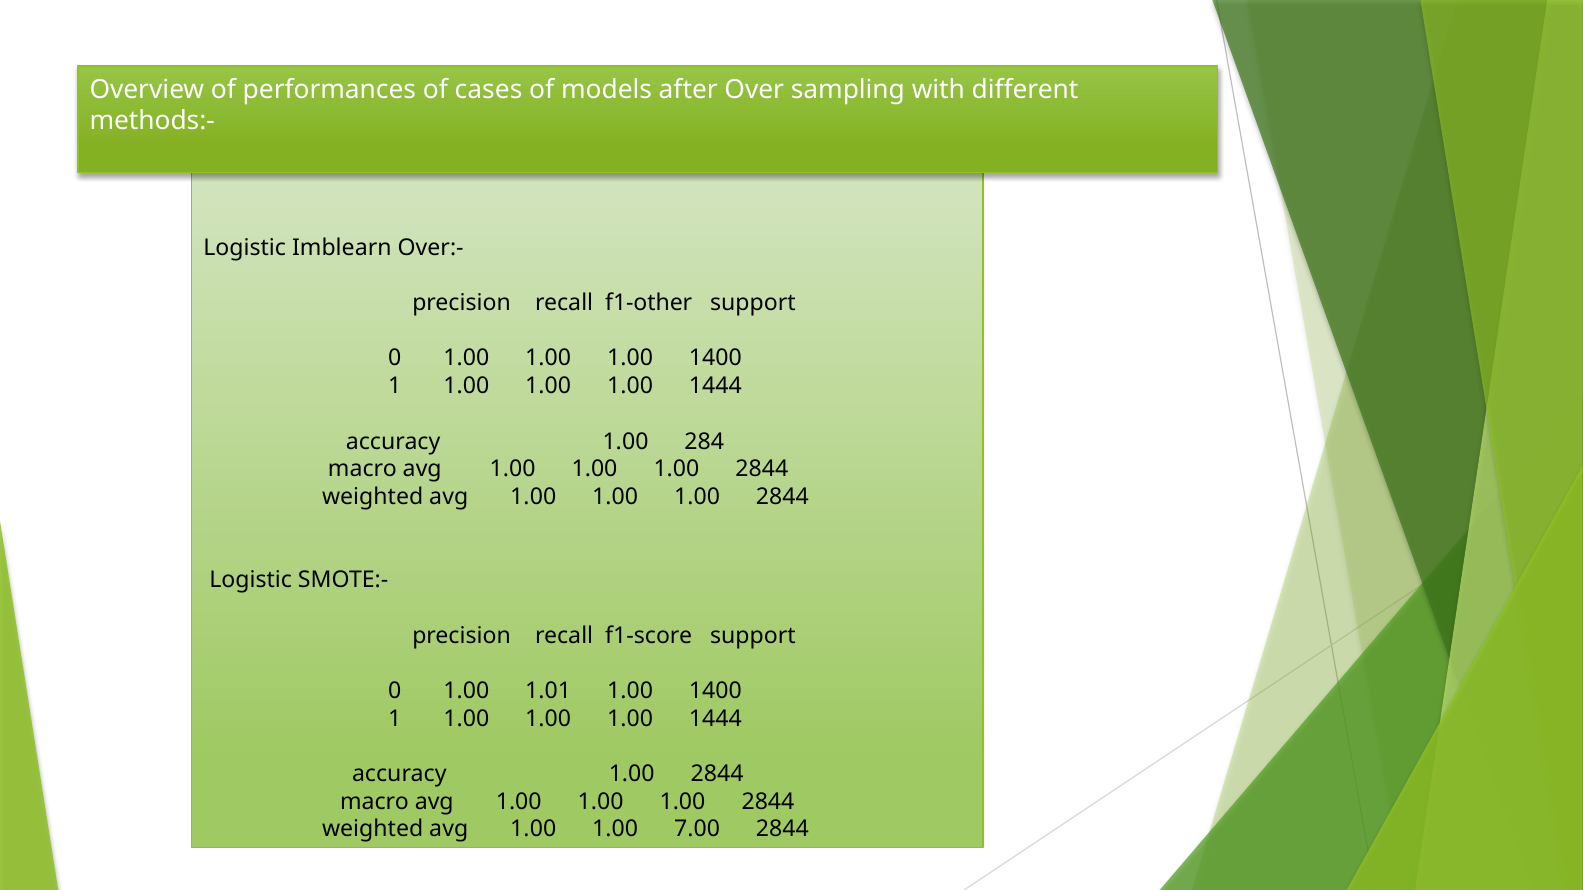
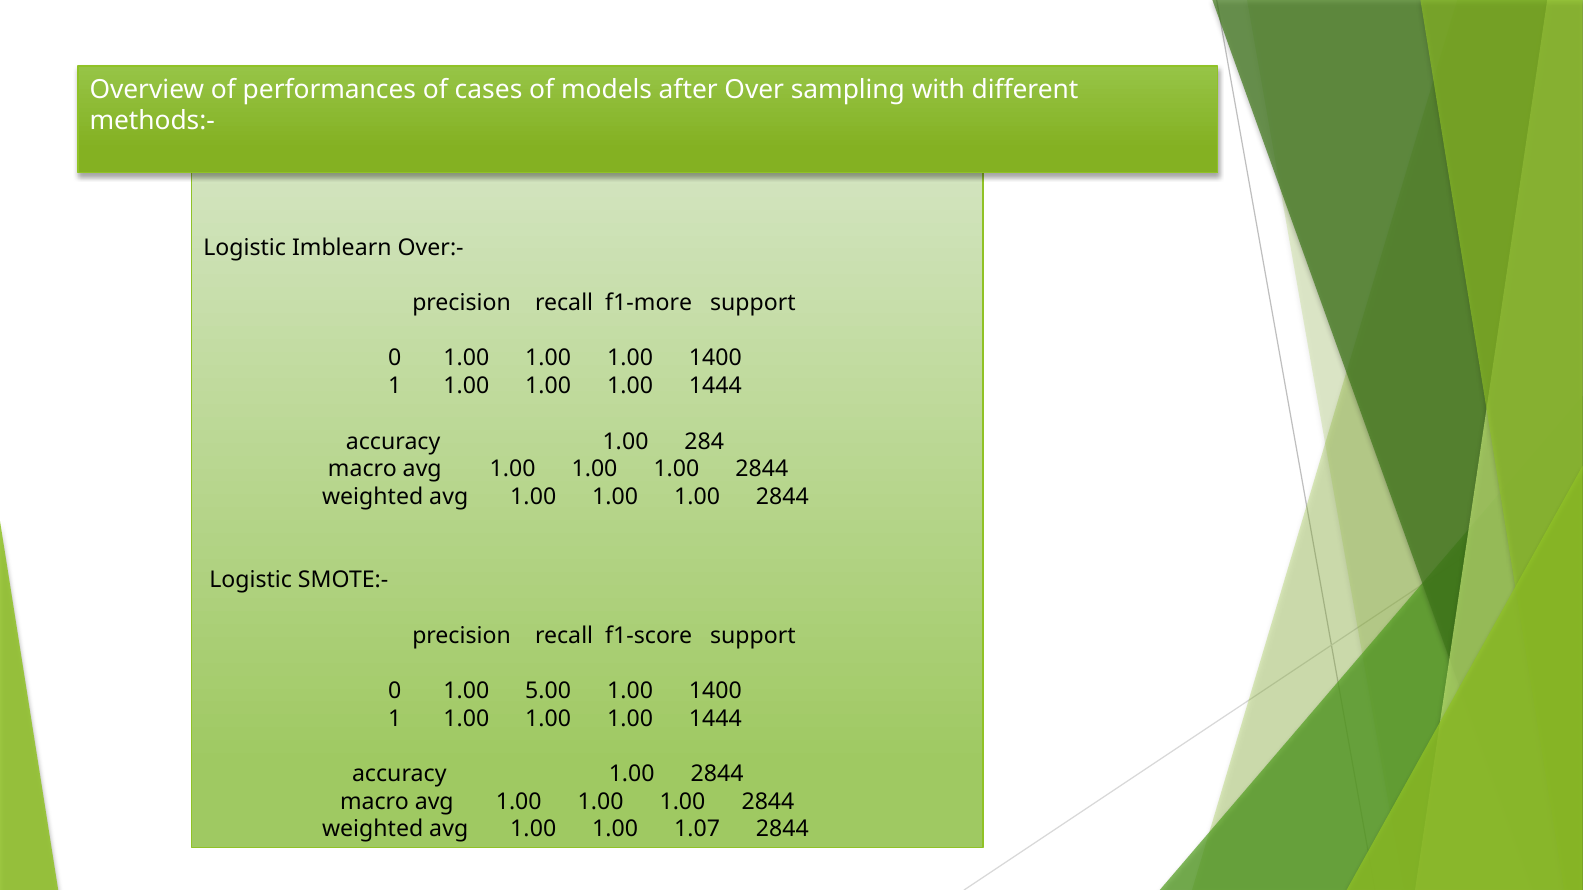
f1-other: f1-other -> f1-more
1.01: 1.01 -> 5.00
7.00: 7.00 -> 1.07
